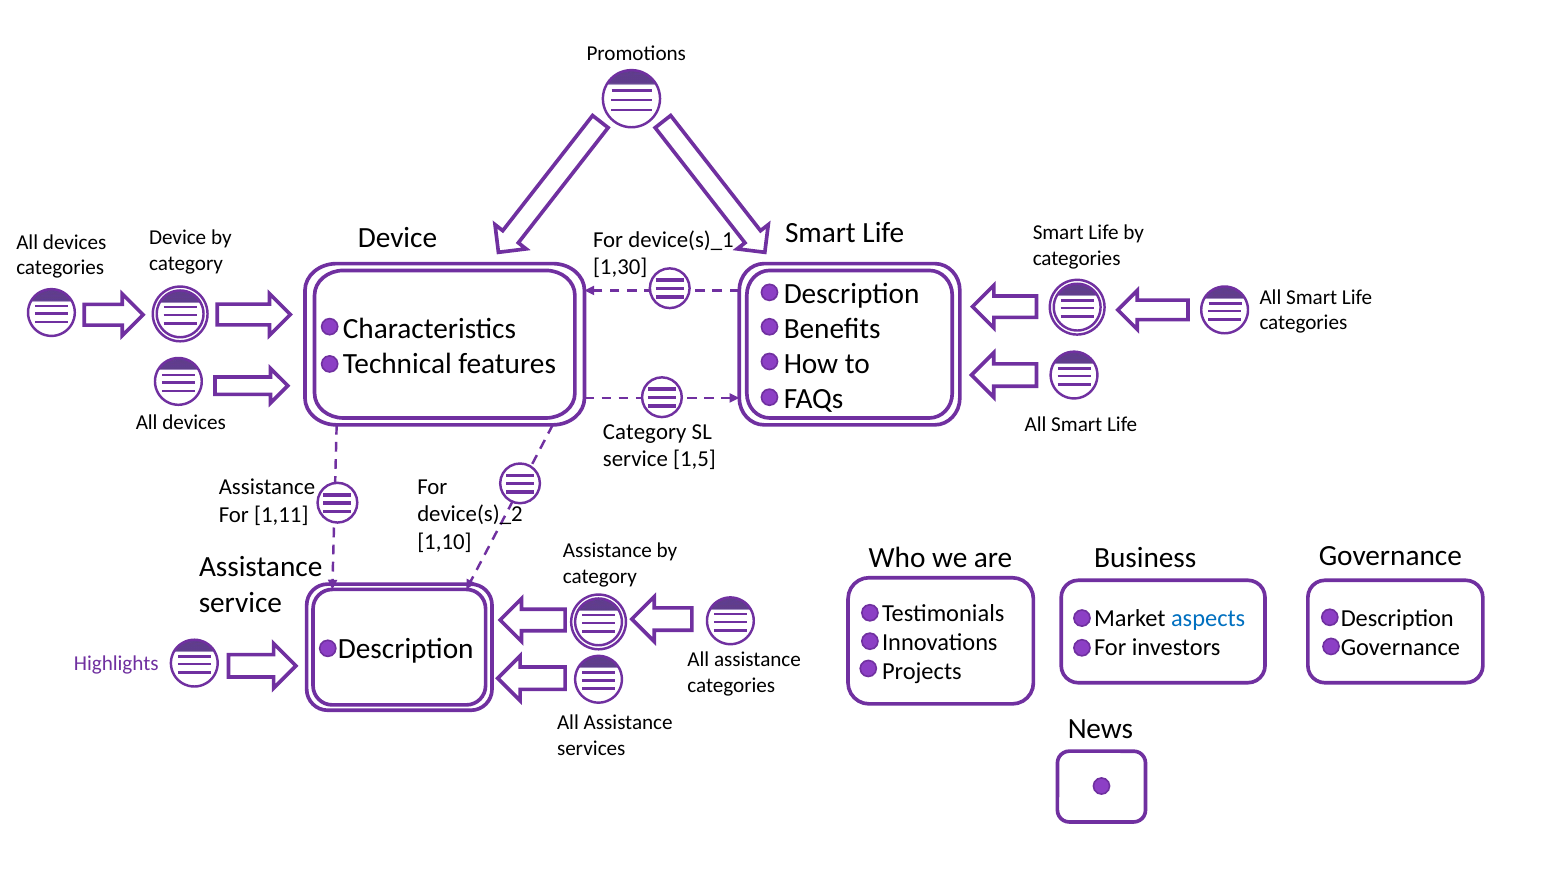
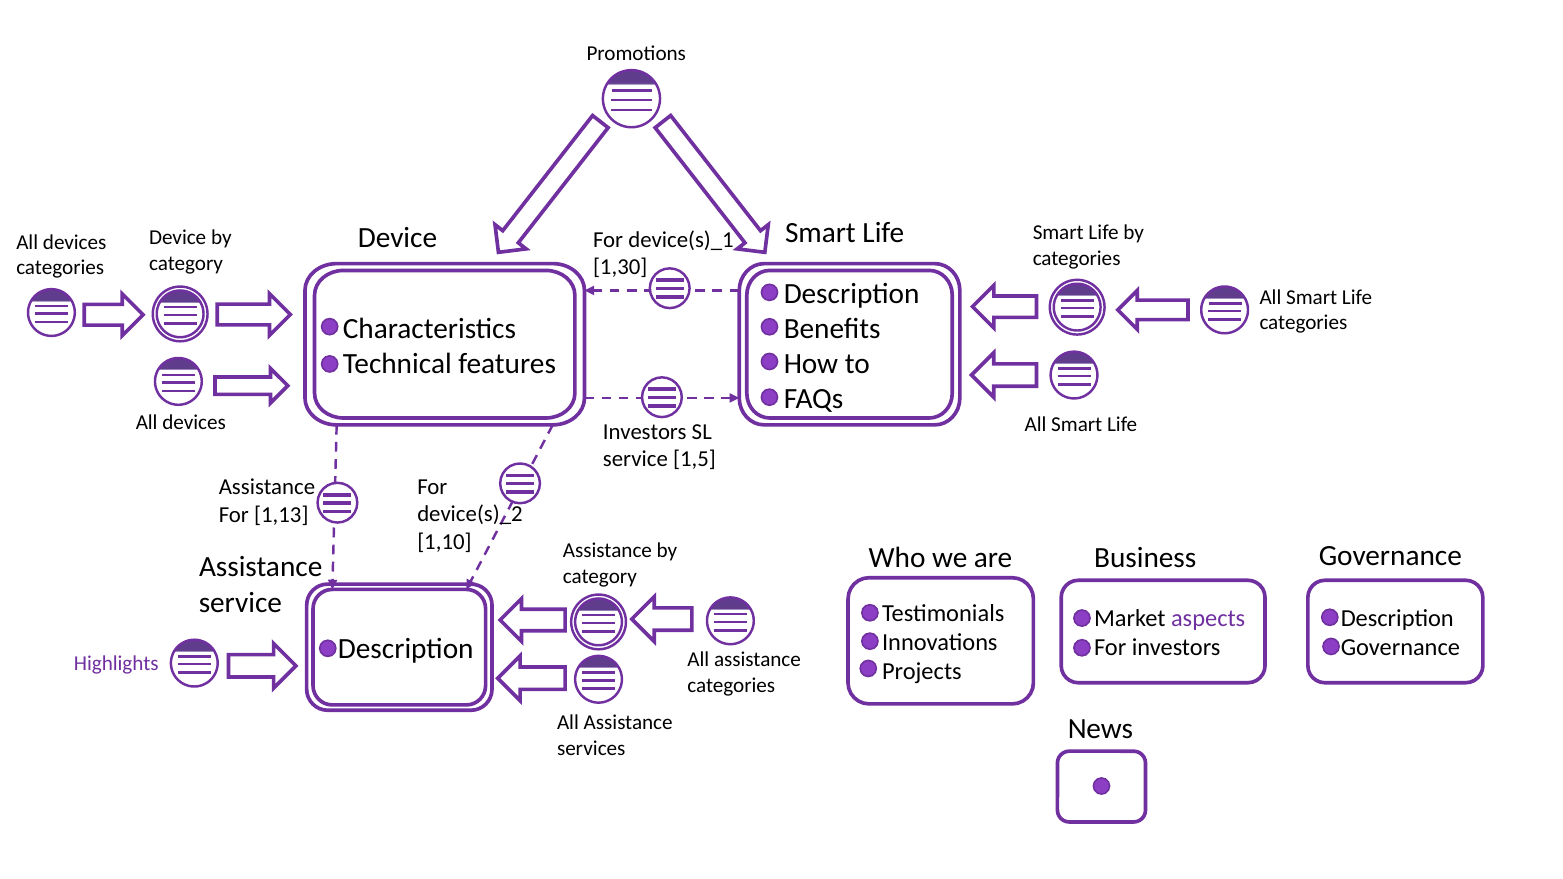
Category at (645, 432): Category -> Investors
1,11: 1,11 -> 1,13
aspects colour: blue -> purple
